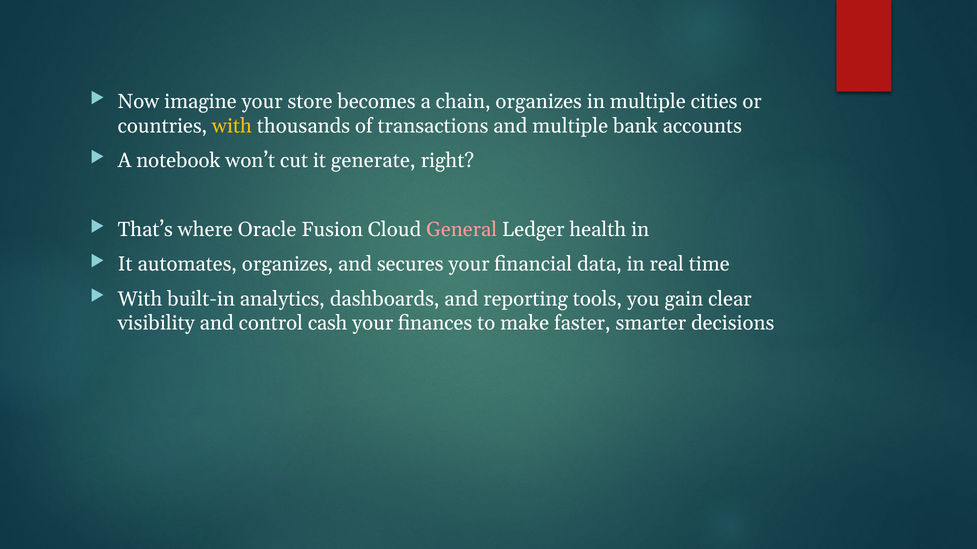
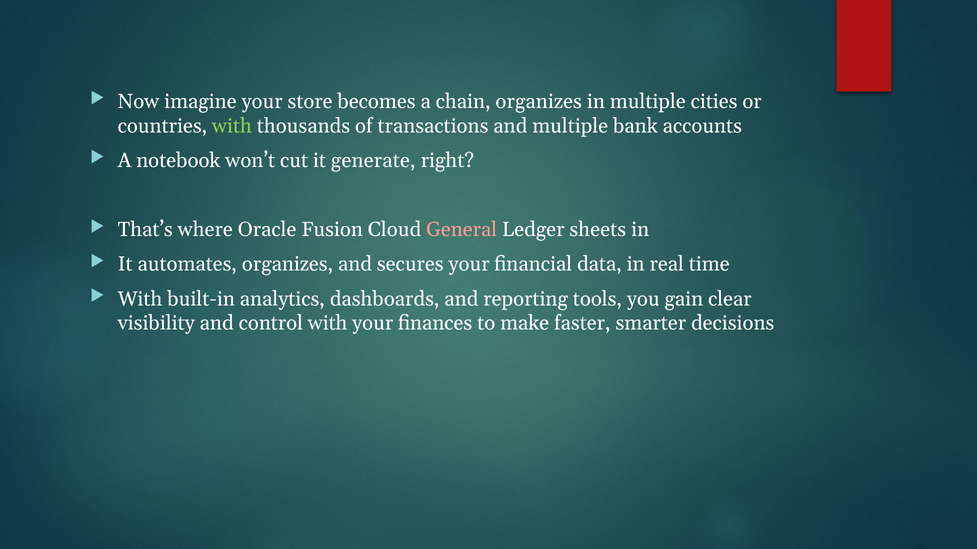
with at (232, 126) colour: yellow -> light green
health: health -> sheets
control cash: cash -> with
